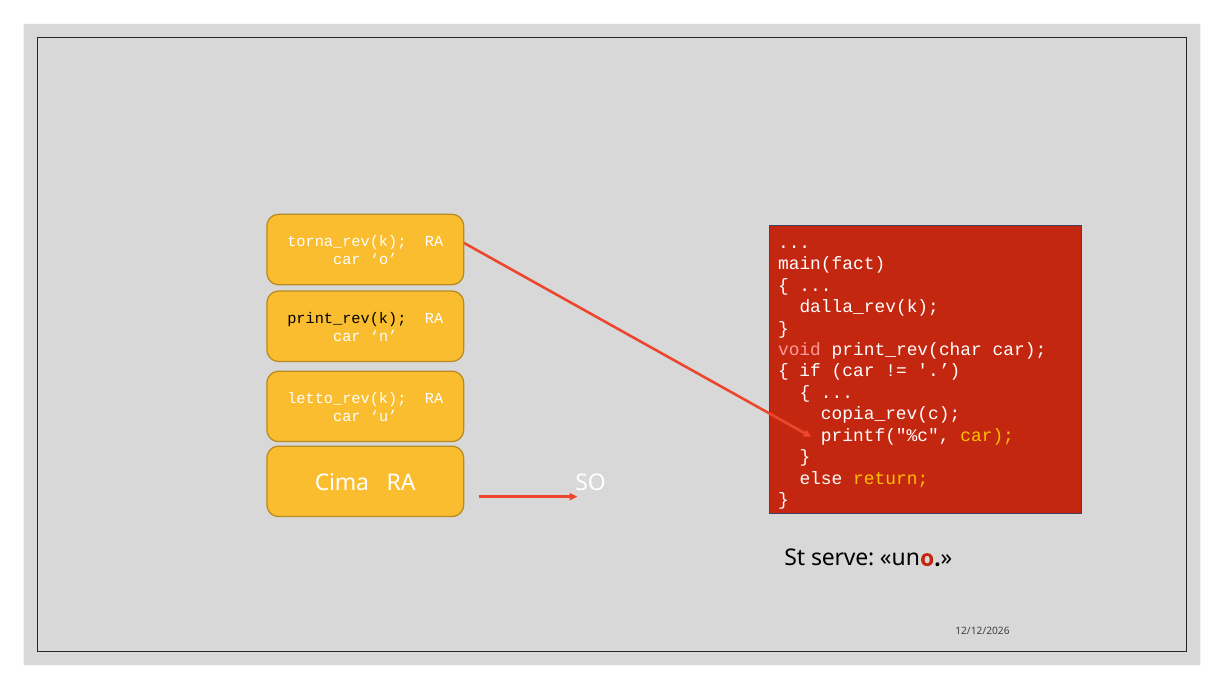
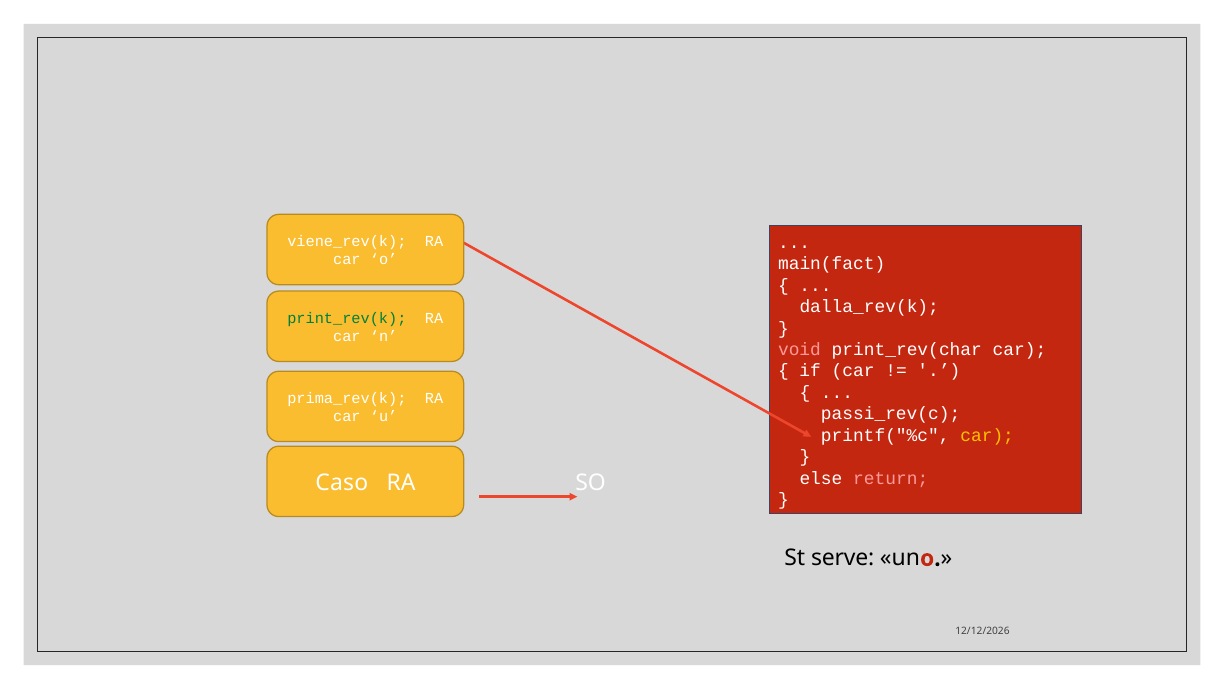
torna_rev(k: torna_rev(k -> viene_rev(k
print_rev(k colour: black -> green
letto_rev(k: letto_rev(k -> prima_rev(k
copia_rev(c: copia_rev(c -> passi_rev(c
return colour: yellow -> pink
Cima: Cima -> Caso
